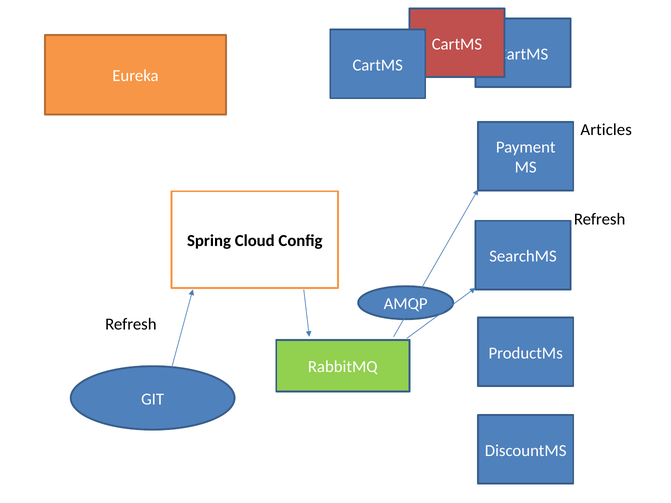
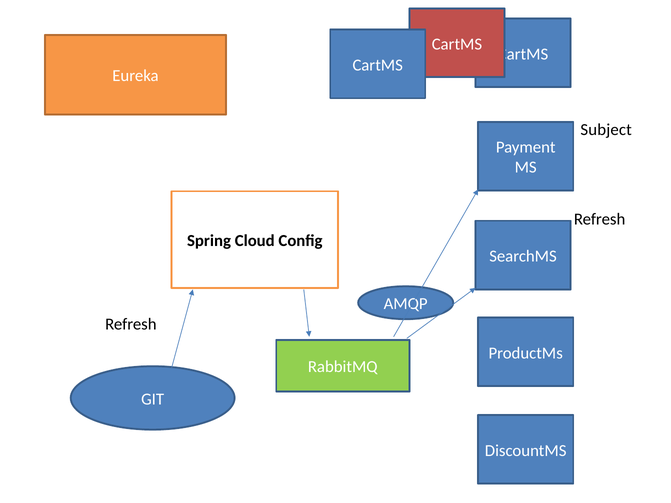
Articles: Articles -> Subject
